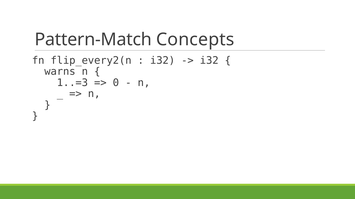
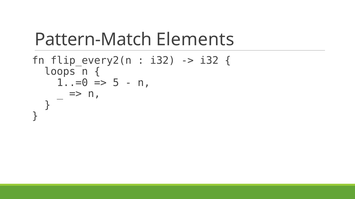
Concepts: Concepts -> Elements
warns: warns -> loops
1..=3: 1..=3 -> 1..=0
0: 0 -> 5
